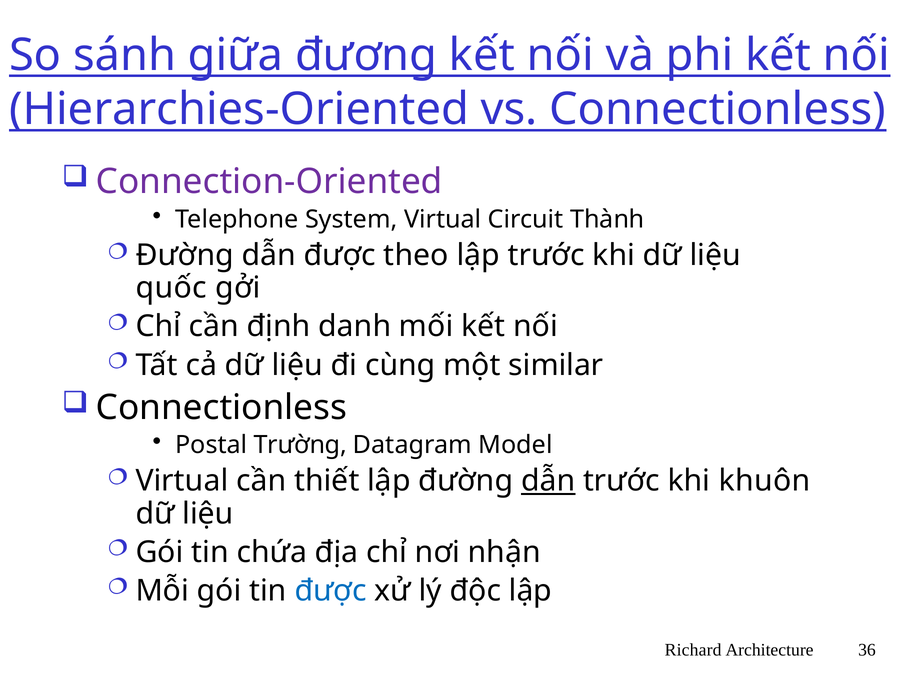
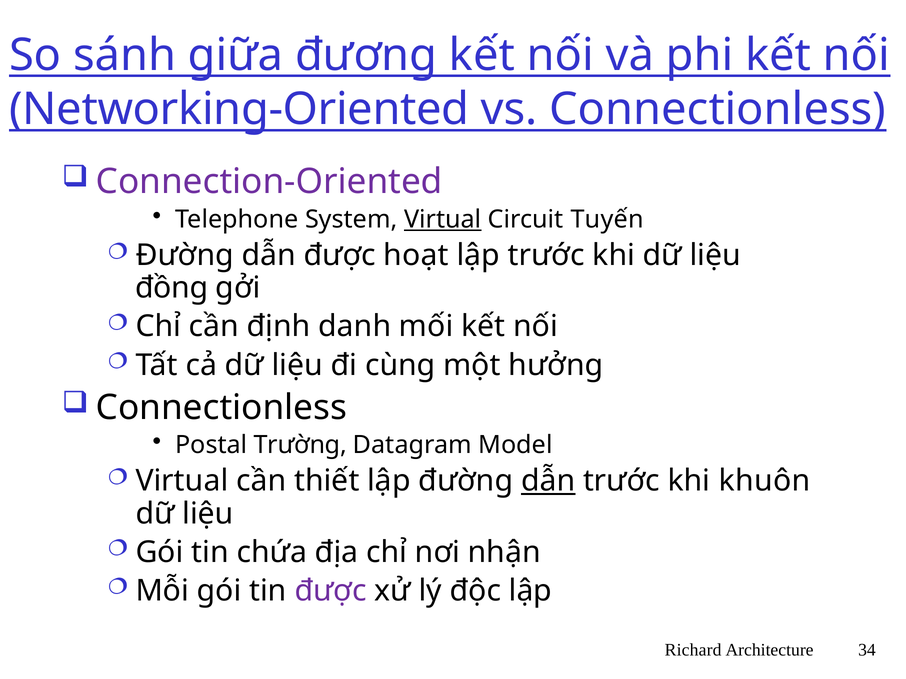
Hierarchies-Oriented: Hierarchies-Oriented -> Networking-Oriented
Virtual at (443, 220) underline: none -> present
Thành: Thành -> Tuyến
theo: theo -> hoạt
quốc: quốc -> đồng
similar: similar -> hưởng
được at (331, 591) colour: blue -> purple
36: 36 -> 34
